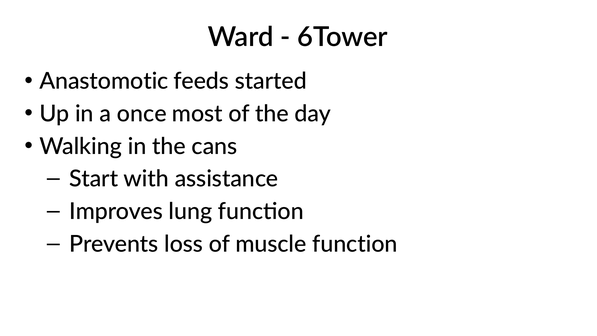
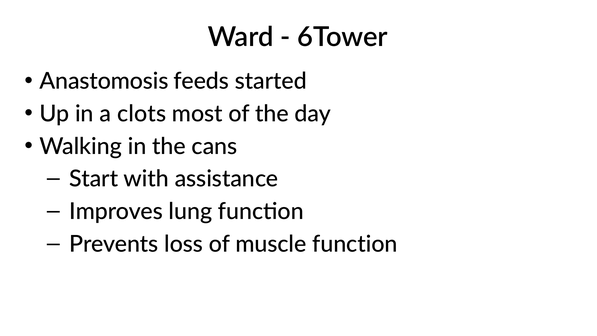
Anastomotic: Anastomotic -> Anastomosis
once: once -> clots
